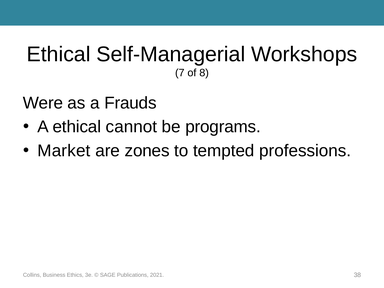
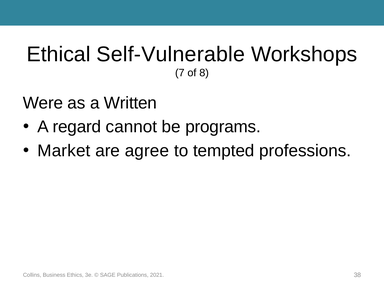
Self-Managerial: Self-Managerial -> Self-Vulnerable
Frauds: Frauds -> Written
A ethical: ethical -> regard
zones: zones -> agree
